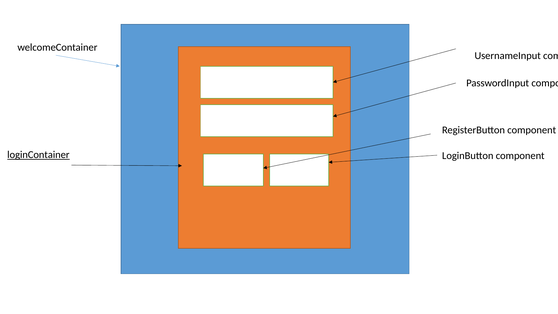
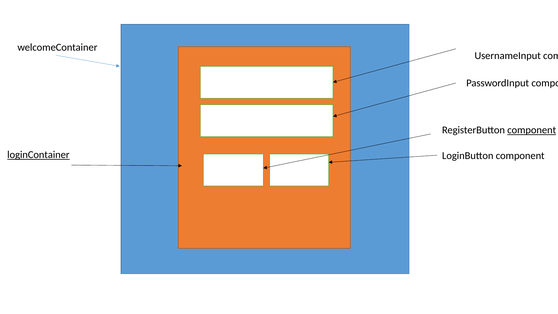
component at (532, 130) underline: none -> present
